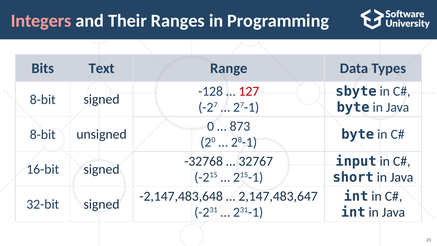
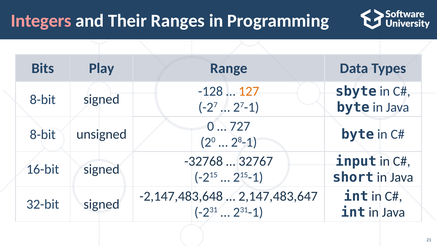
Text: Text -> Play
127 colour: red -> orange
873: 873 -> 727
